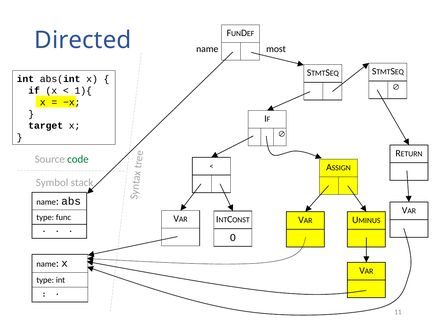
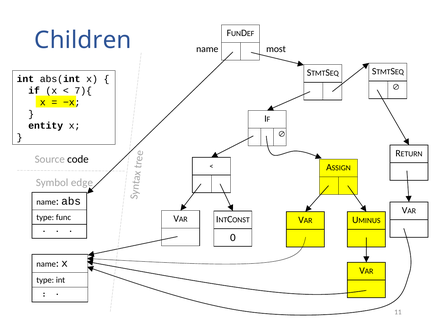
Directed: Directed -> Children
1){: 1){ -> 7){
target: target -> entity
code colour: green -> black
stack: stack -> edge
